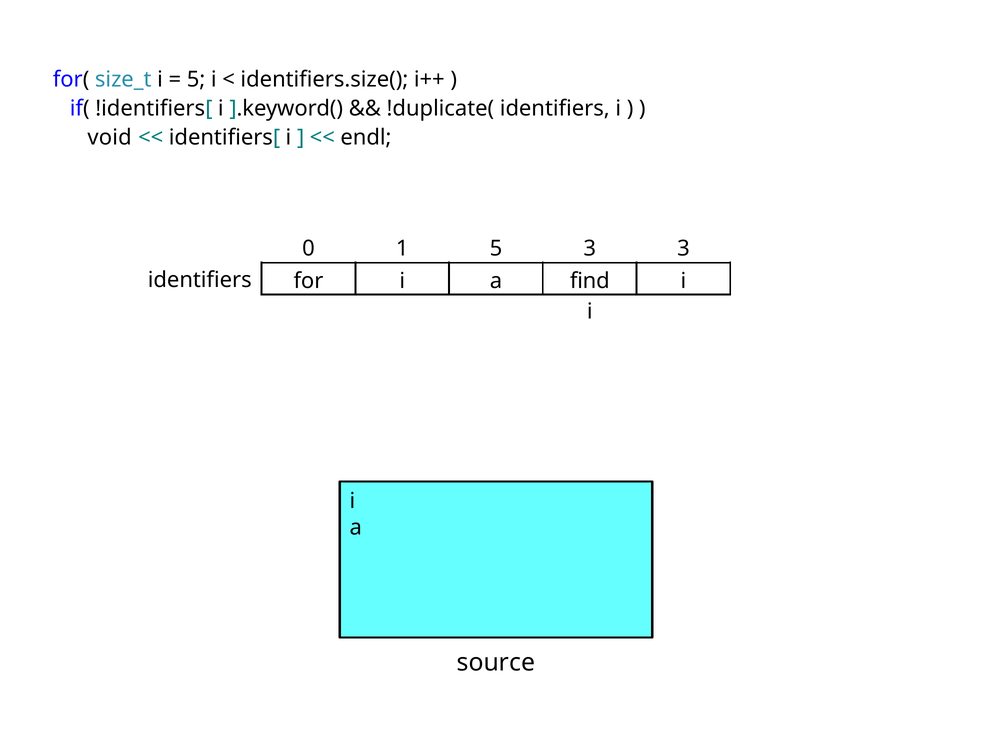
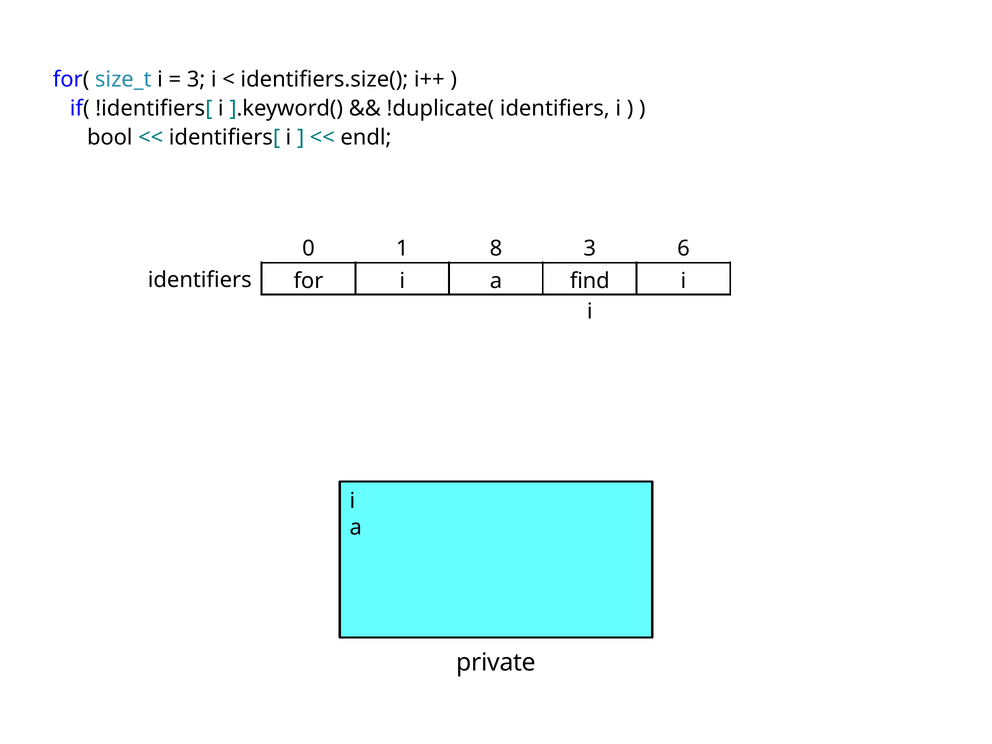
5 at (196, 79): 5 -> 3
void: void -> bool
1 5: 5 -> 8
3 3: 3 -> 6
source: source -> private
